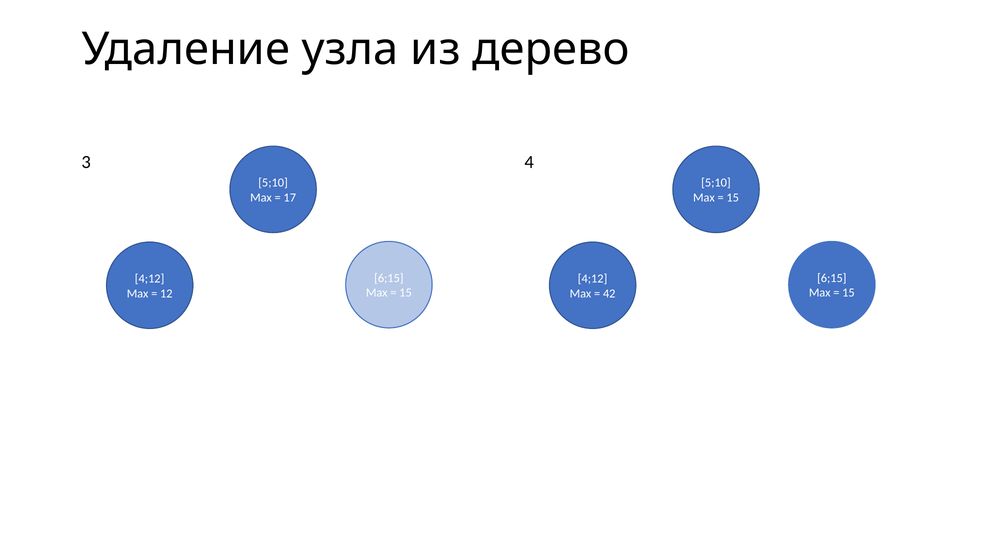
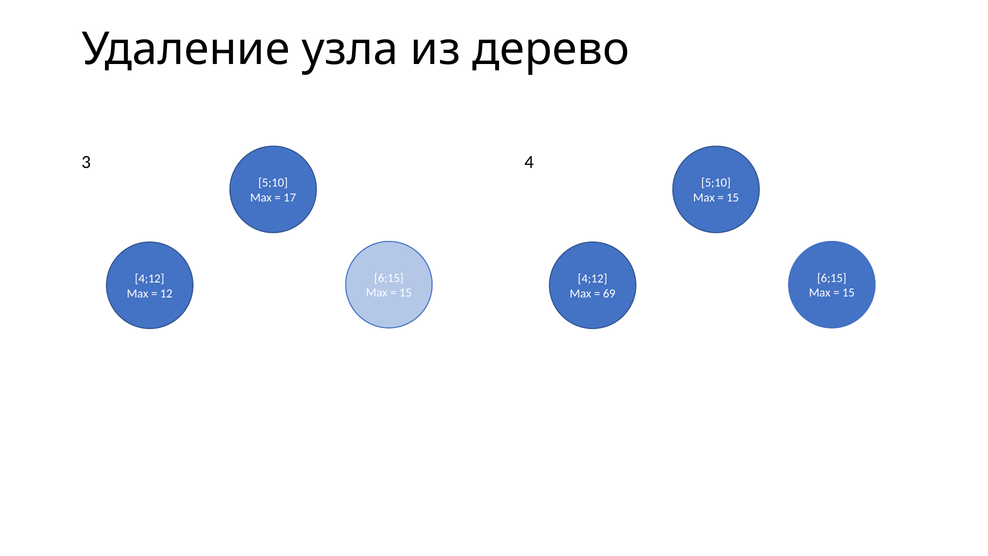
42: 42 -> 69
